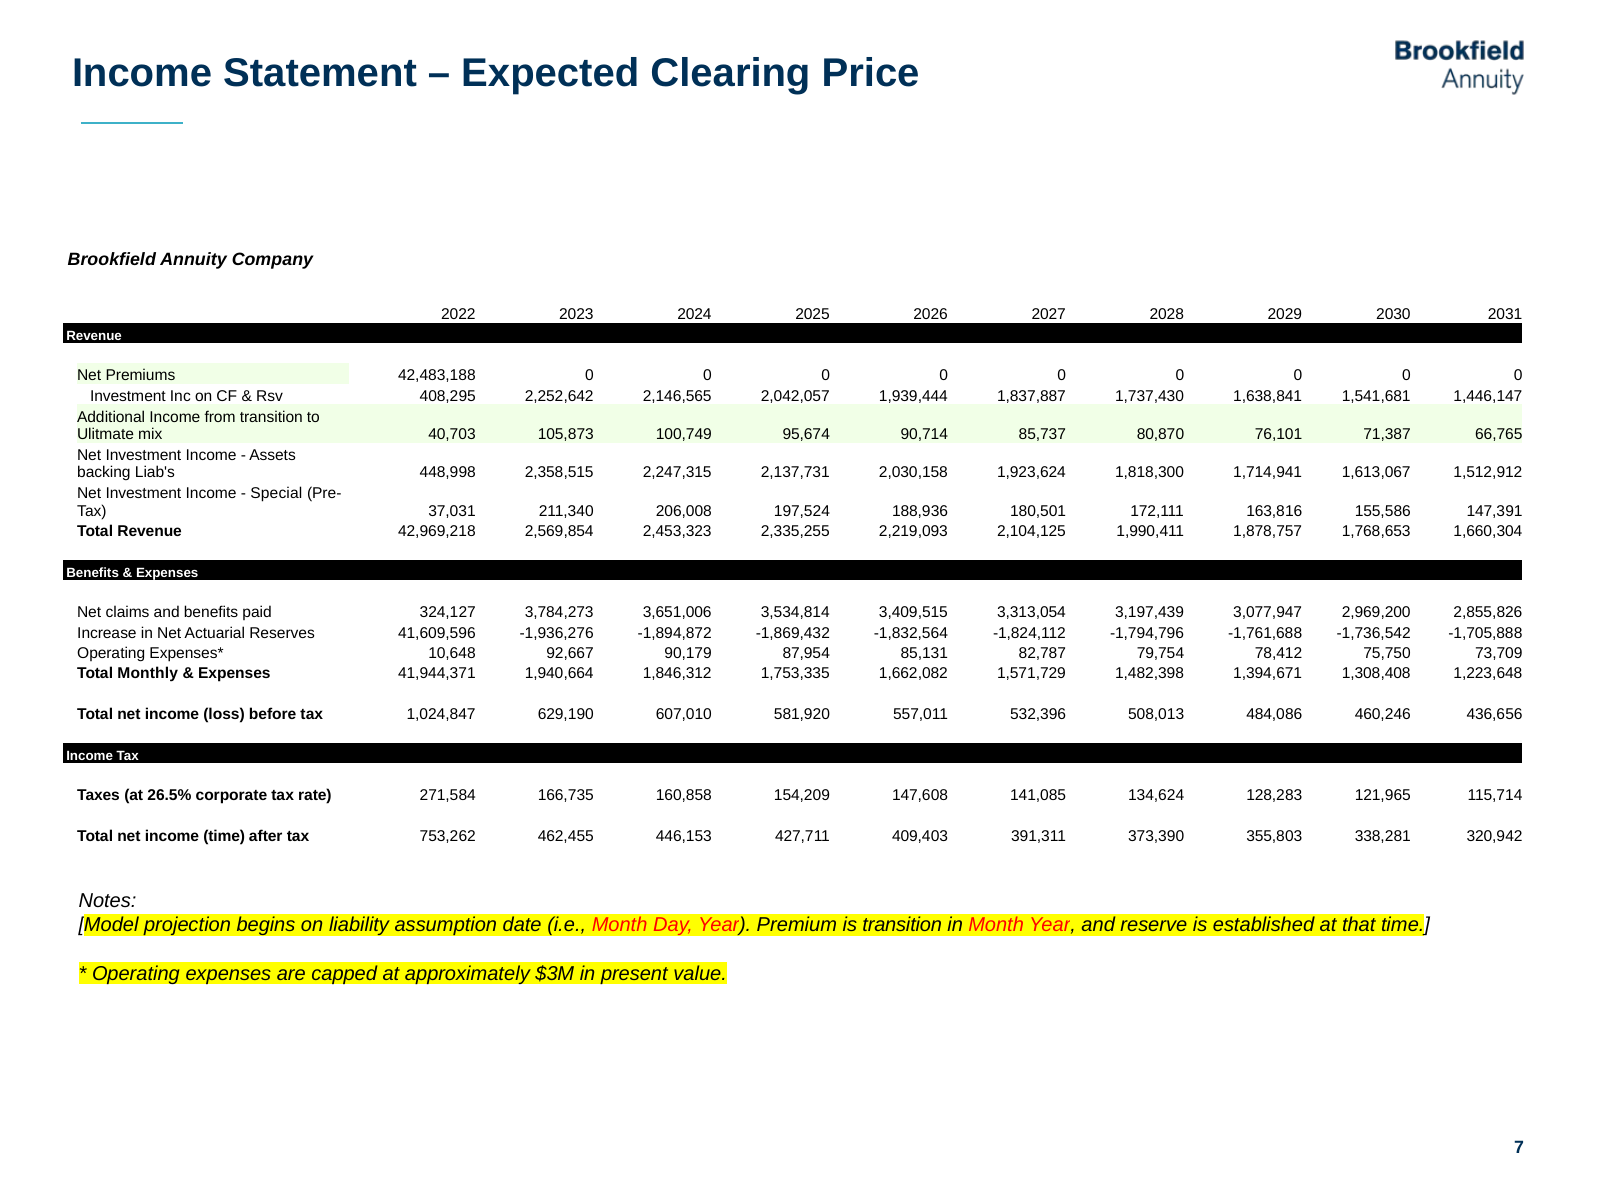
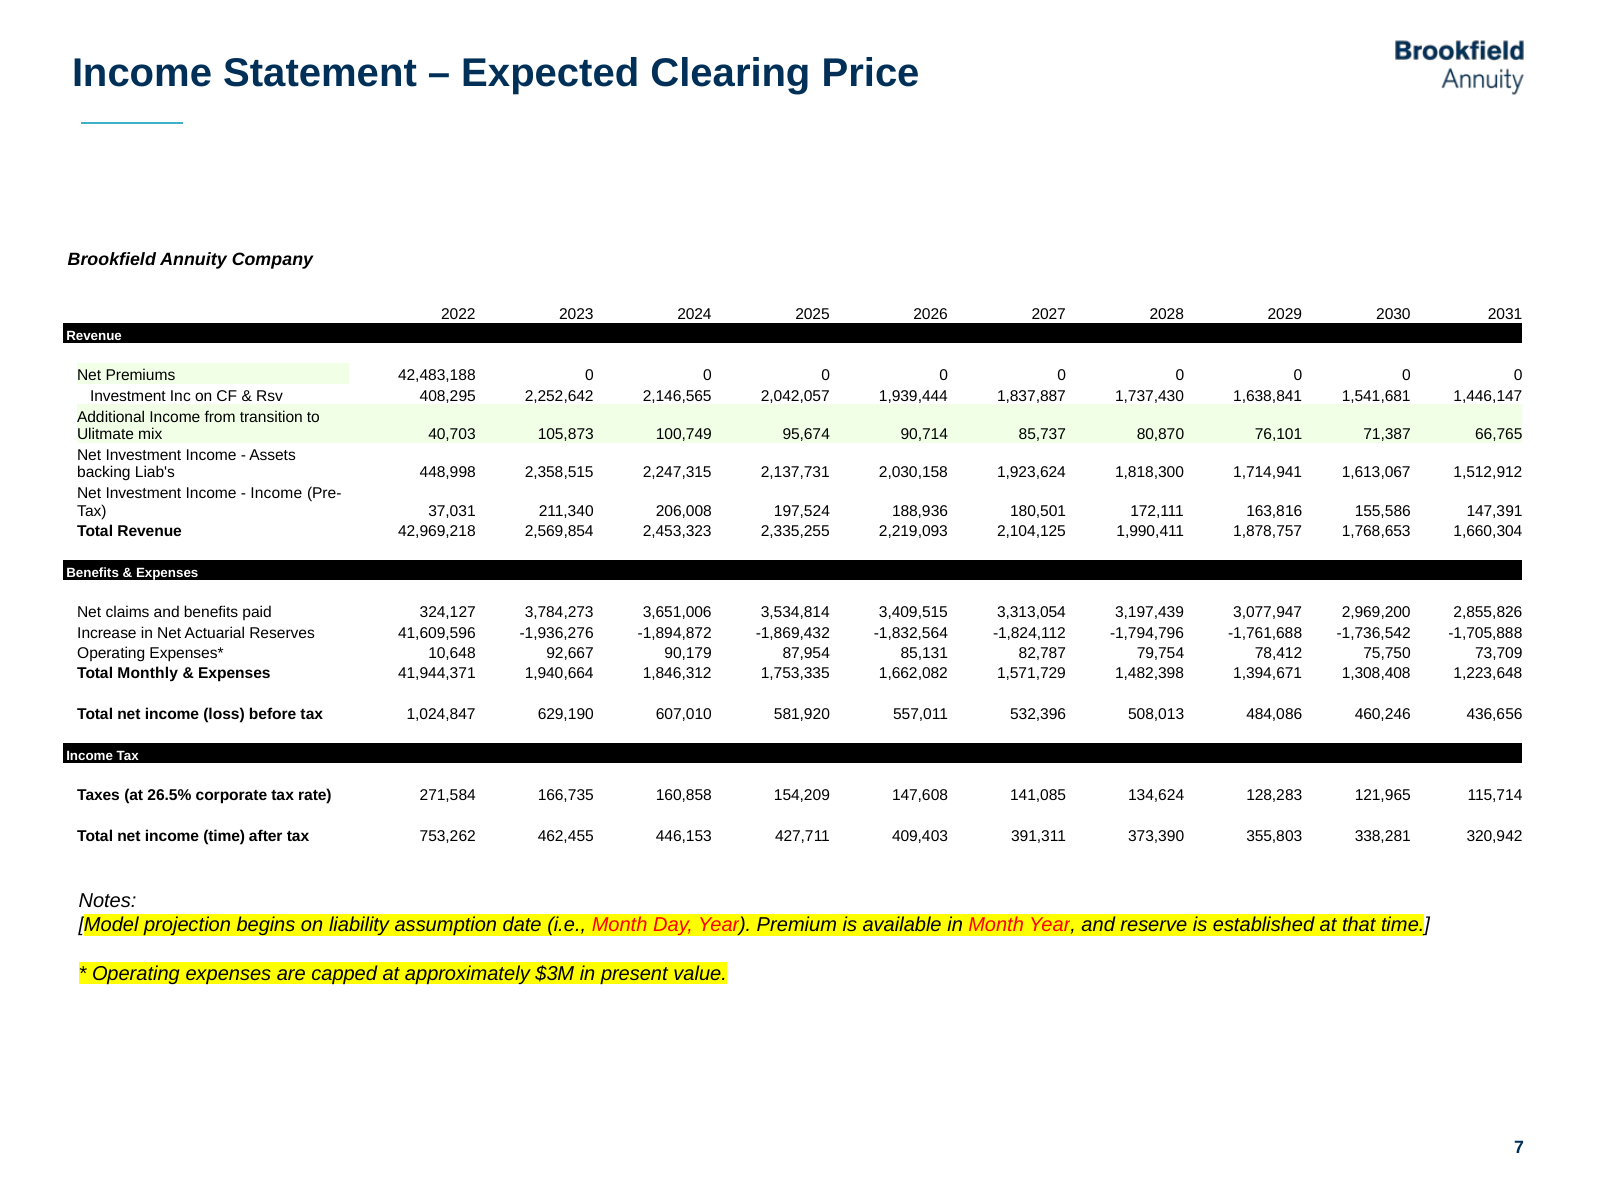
Special at (276, 494): Special -> Income
is transition: transition -> available
